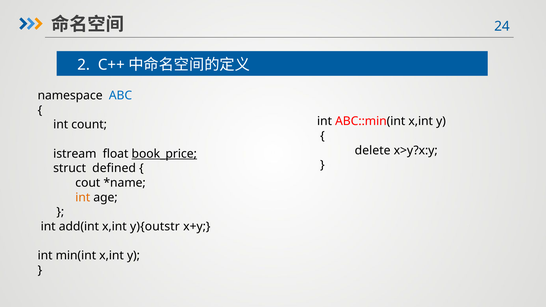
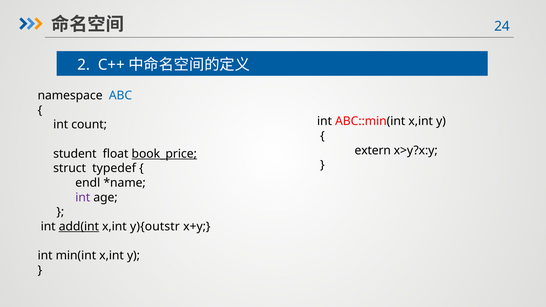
delete: delete -> extern
istream: istream -> student
defined: defined -> typedef
cout: cout -> endl
int at (83, 197) colour: orange -> purple
add(int underline: none -> present
